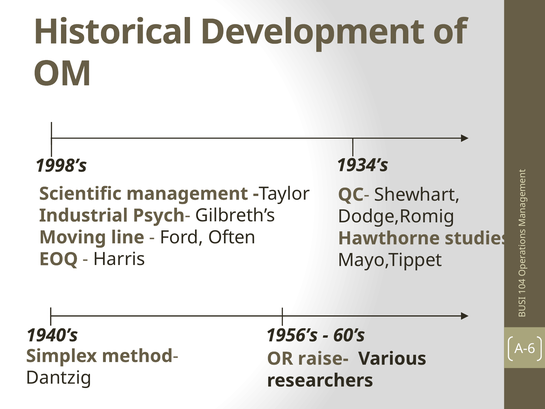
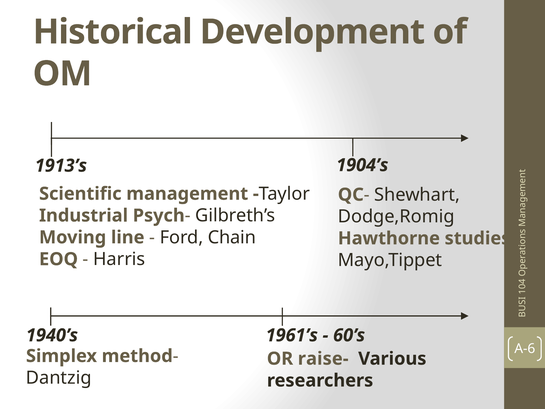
1934’s: 1934’s -> 1904’s
1998’s: 1998’s -> 1913’s
Often: Often -> Chain
1956’s: 1956’s -> 1961’s
